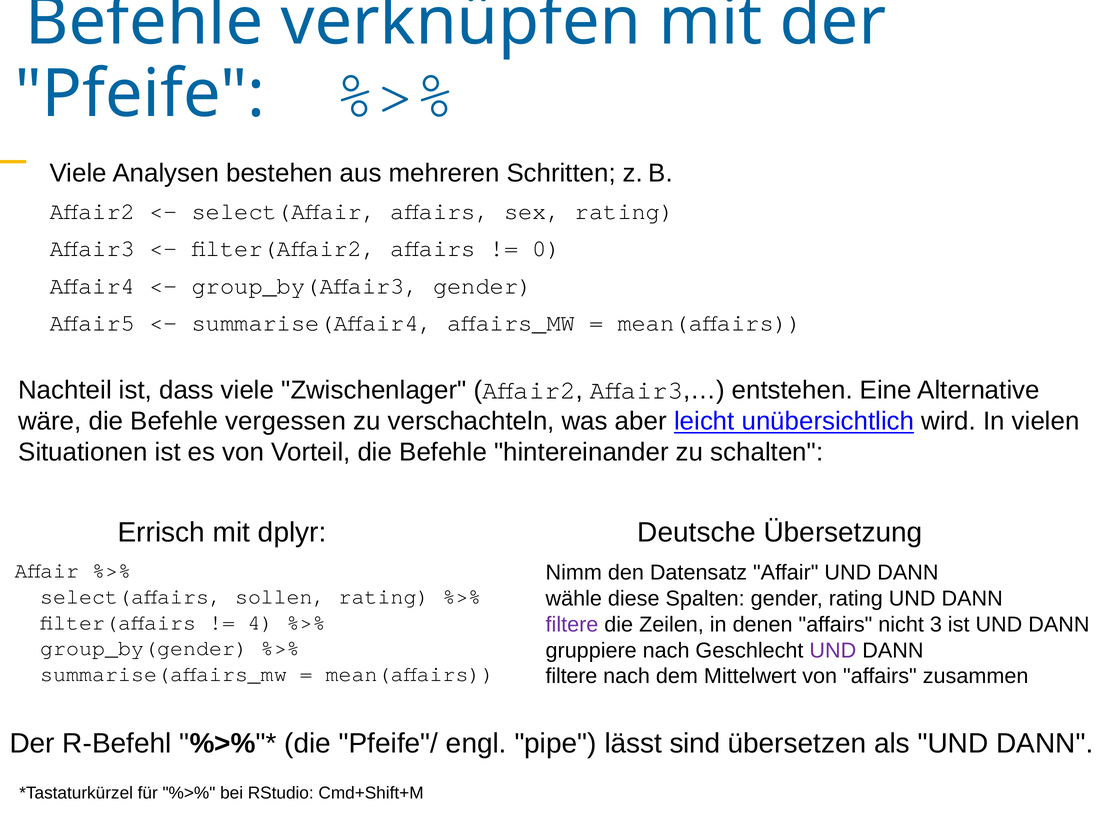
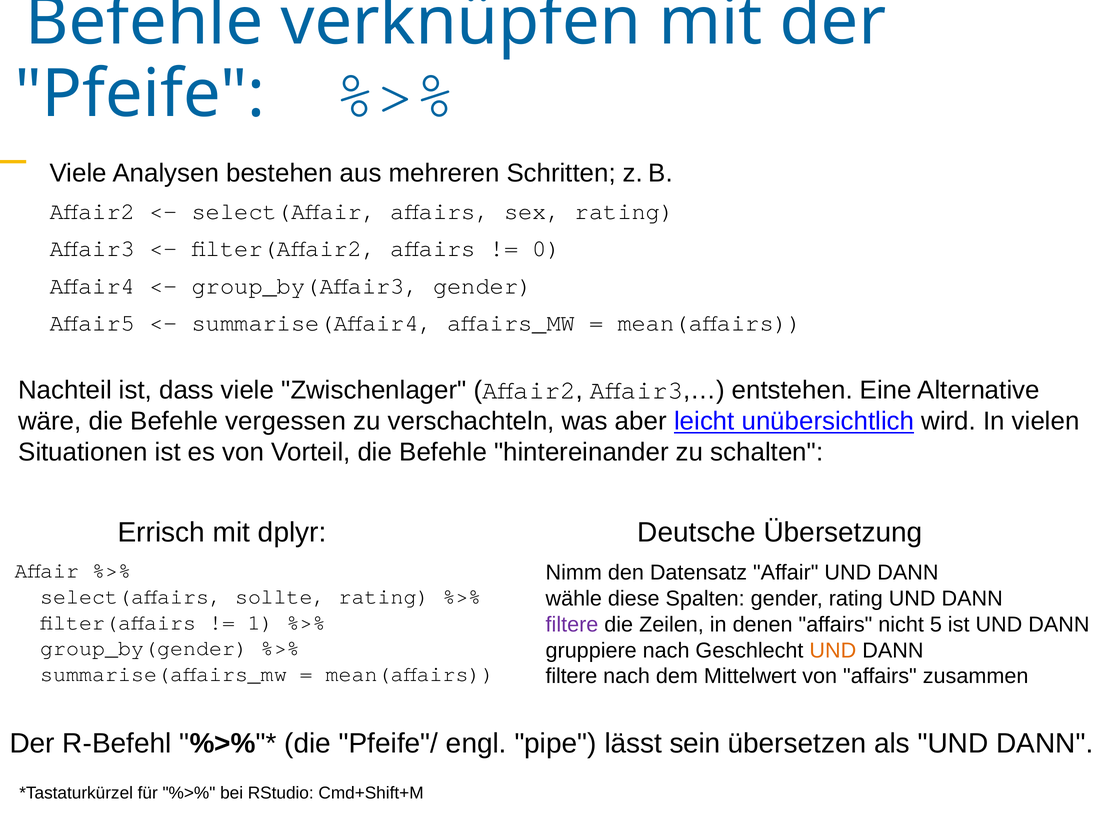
sollen: sollen -> sollte
4: 4 -> 1
3: 3 -> 5
UND at (833, 650) colour: purple -> orange
sind: sind -> sein
